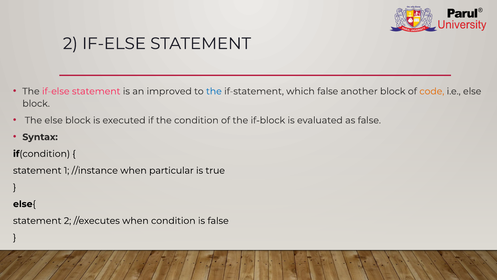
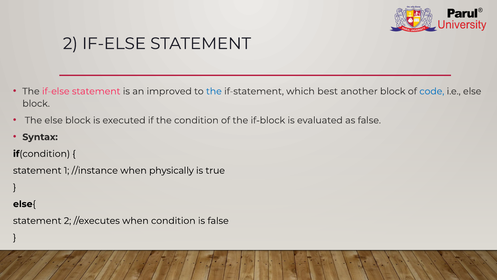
which false: false -> best
code colour: orange -> blue
particular: particular -> physically
